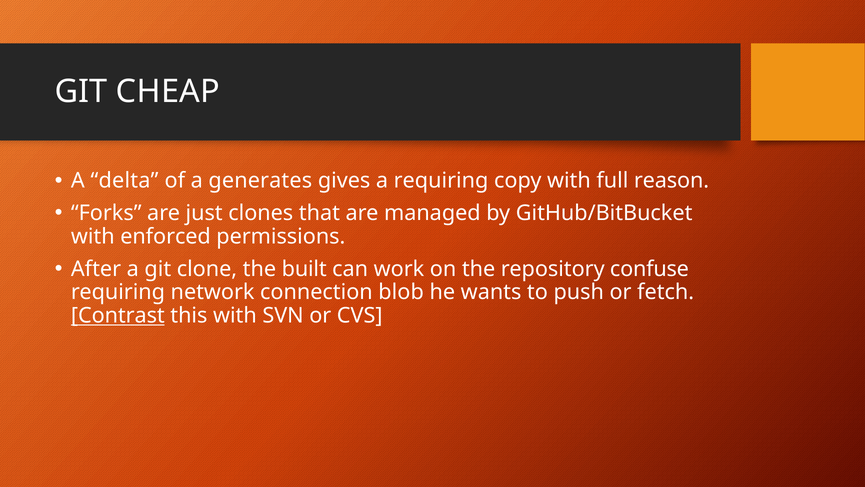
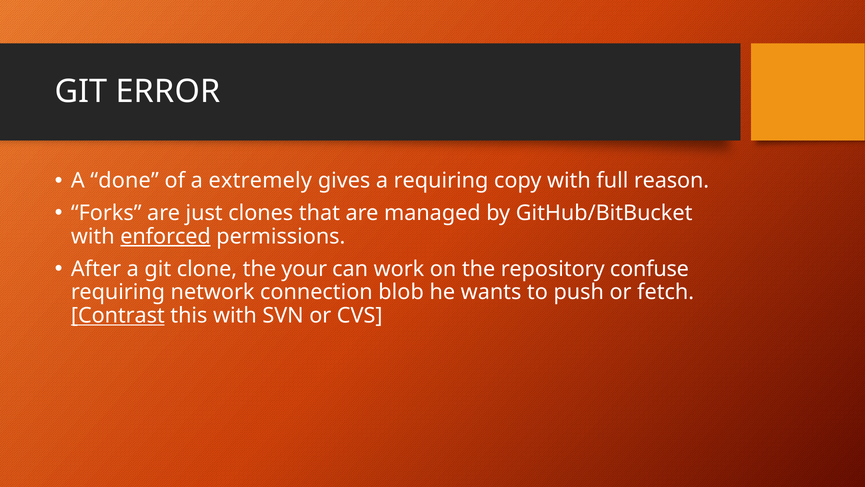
CHEAP: CHEAP -> ERROR
delta: delta -> done
generates: generates -> extremely
enforced underline: none -> present
built: built -> your
